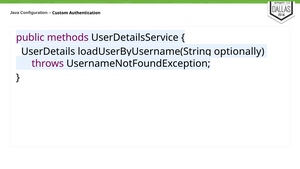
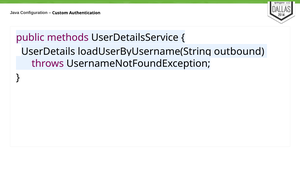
optionally: optionally -> outbound
